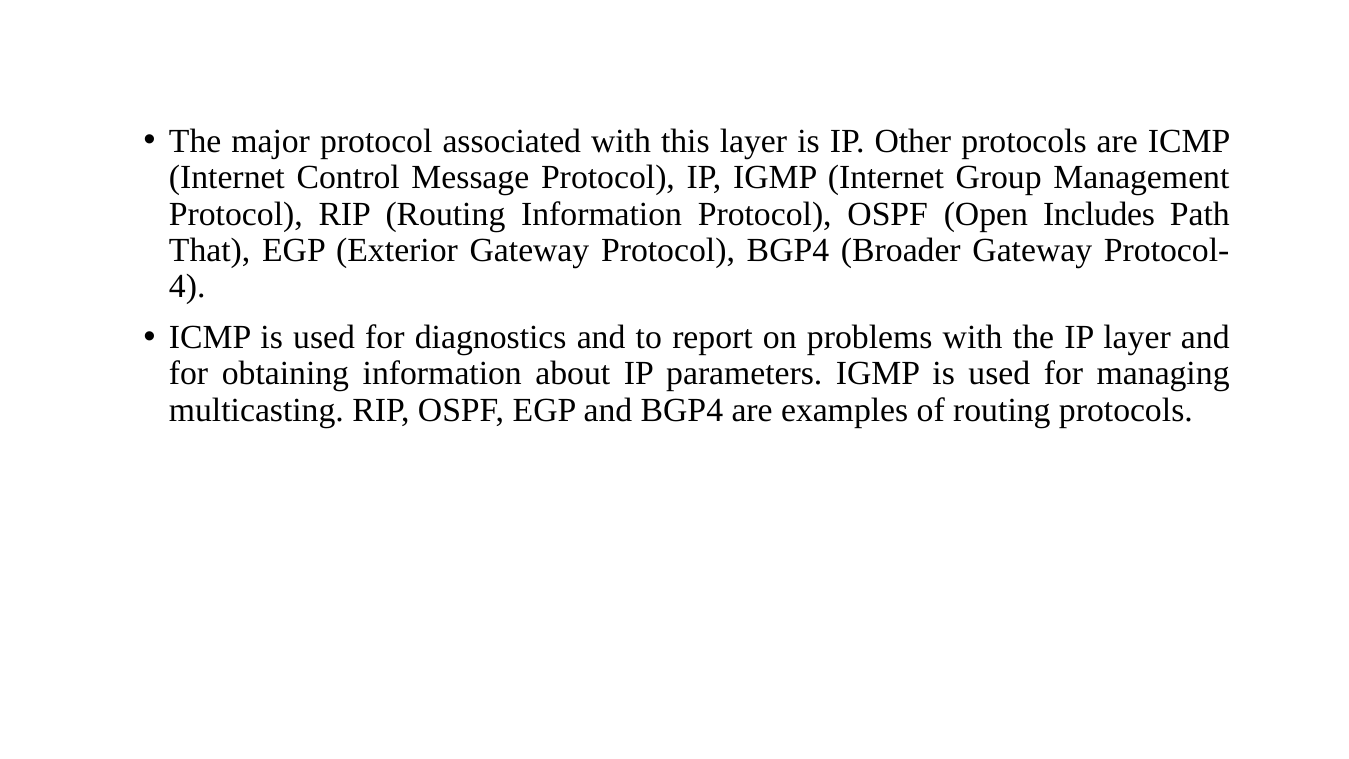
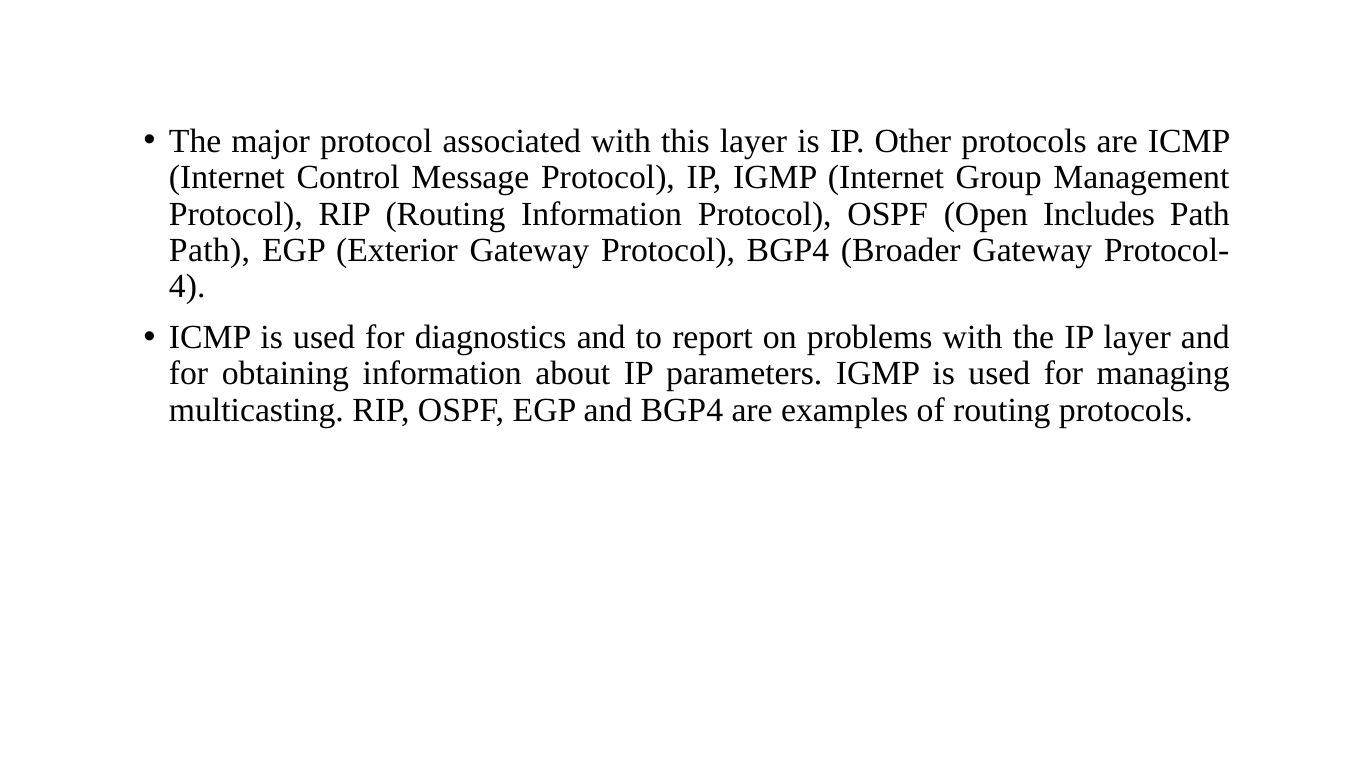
That at (210, 250): That -> Path
